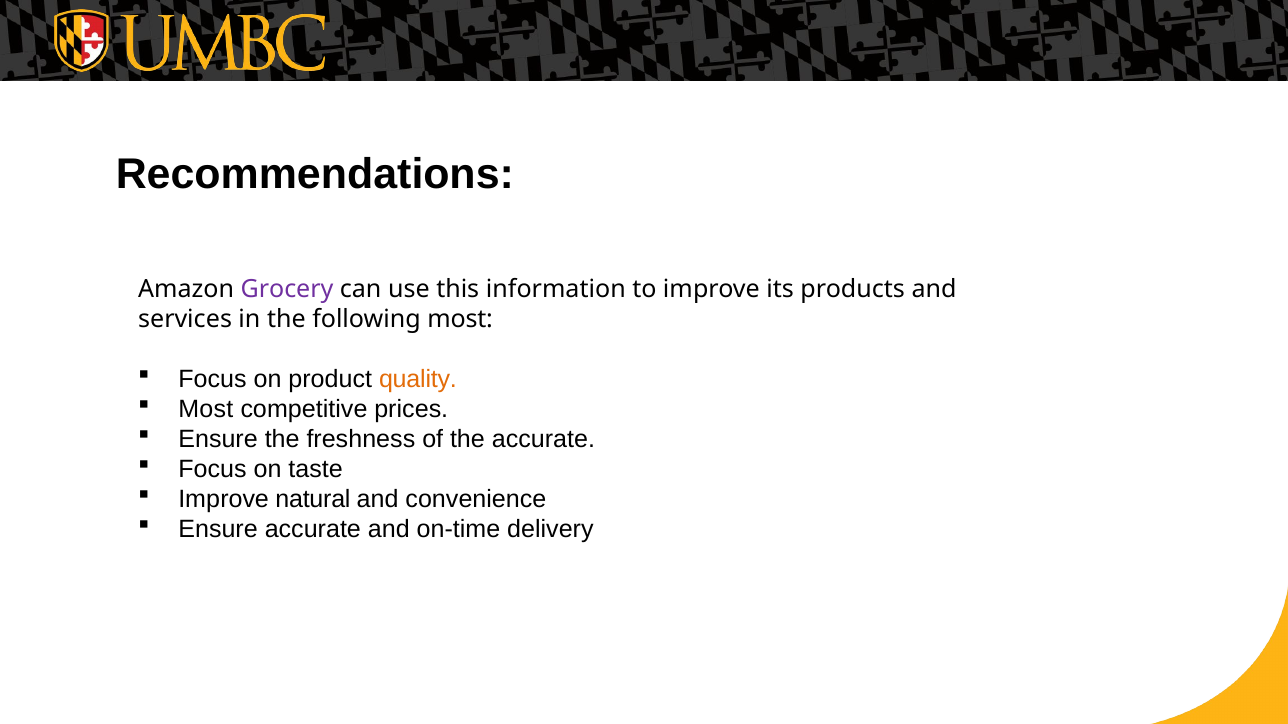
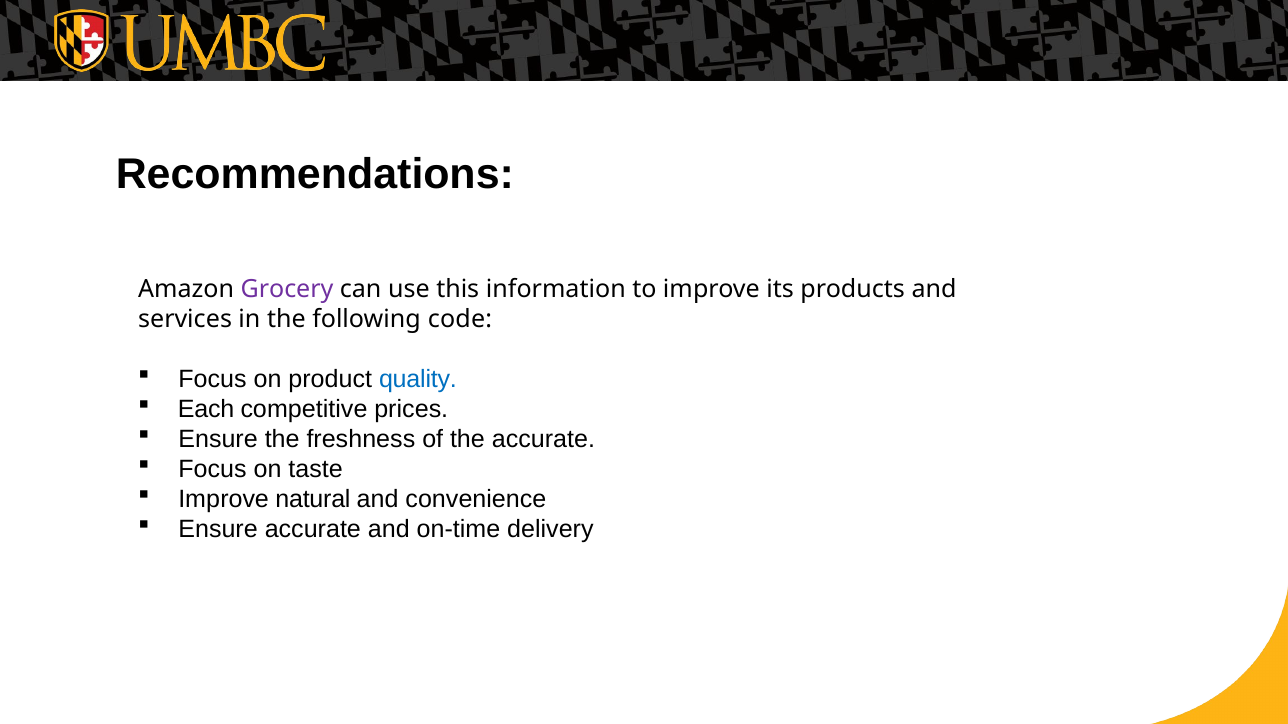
following most: most -> code
quality colour: orange -> blue
Most at (206, 410): Most -> Each
